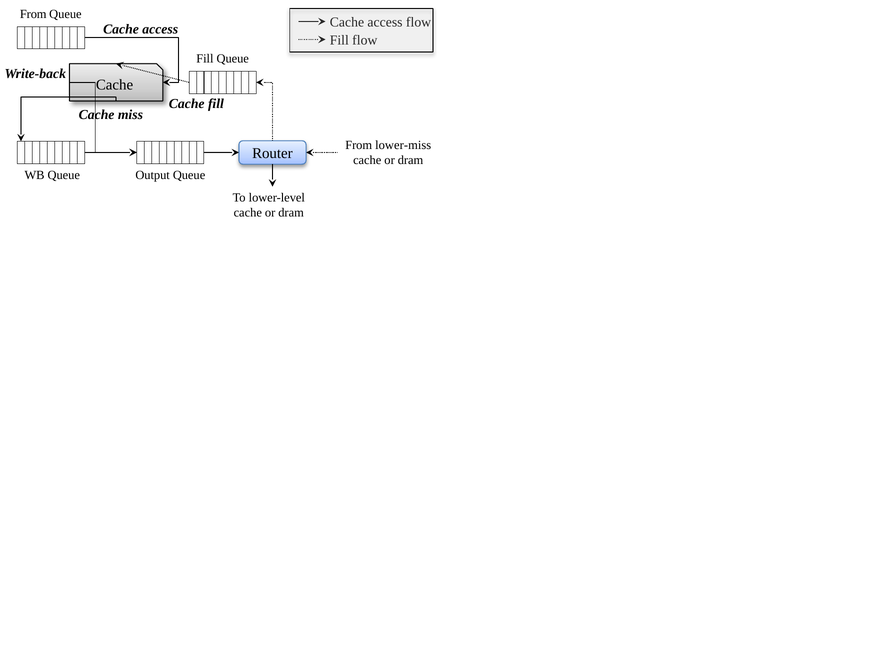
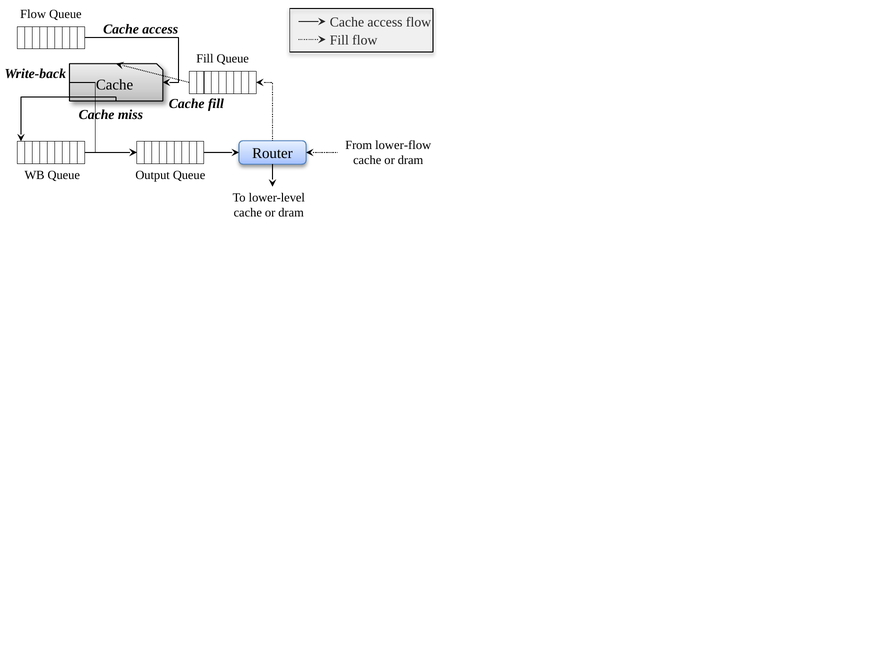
From at (33, 14): From -> Flow
lower-miss: lower-miss -> lower-flow
